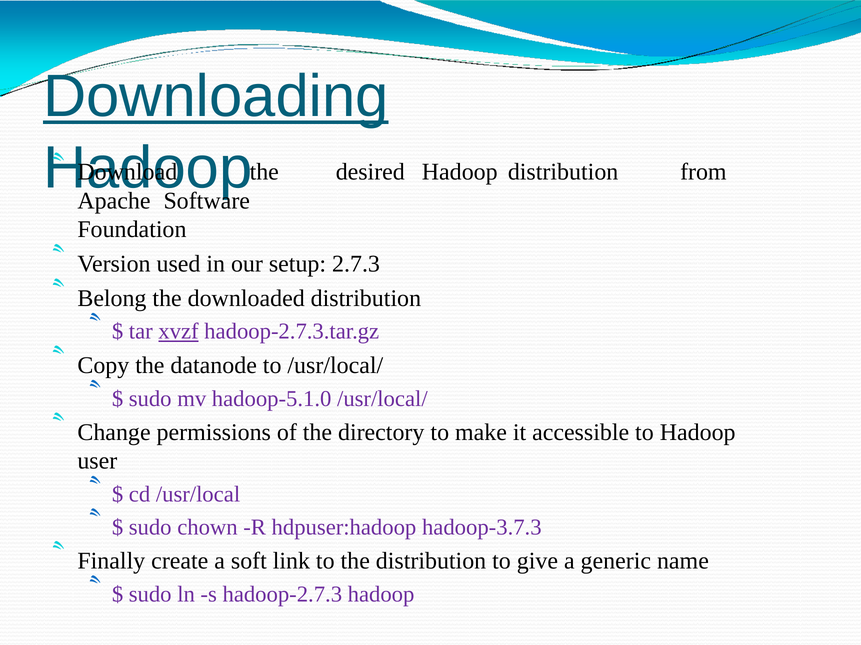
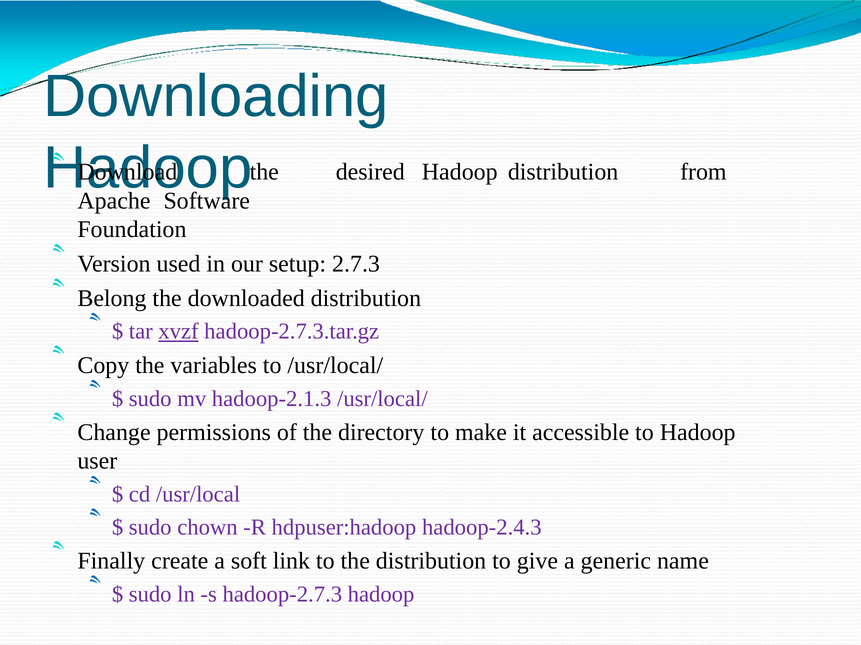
Downloading underline: present -> none
datanode: datanode -> variables
hadoop-5.1.0: hadoop-5.1.0 -> hadoop-2.1.3
hadoop-3.7.3: hadoop-3.7.3 -> hadoop-2.4.3
